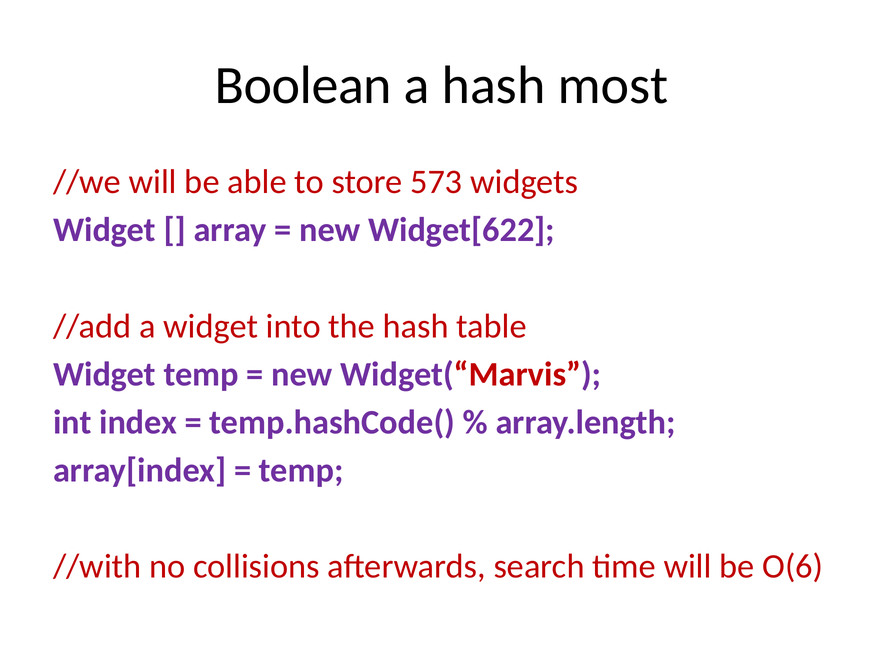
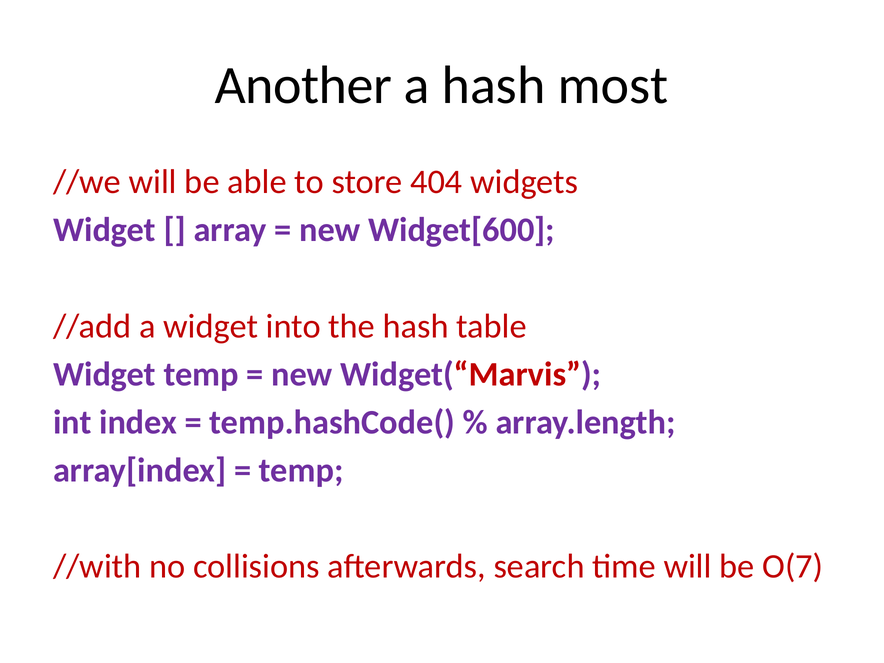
Boolean: Boolean -> Another
573: 573 -> 404
Widget[622: Widget[622 -> Widget[600
O(6: O(6 -> O(7
